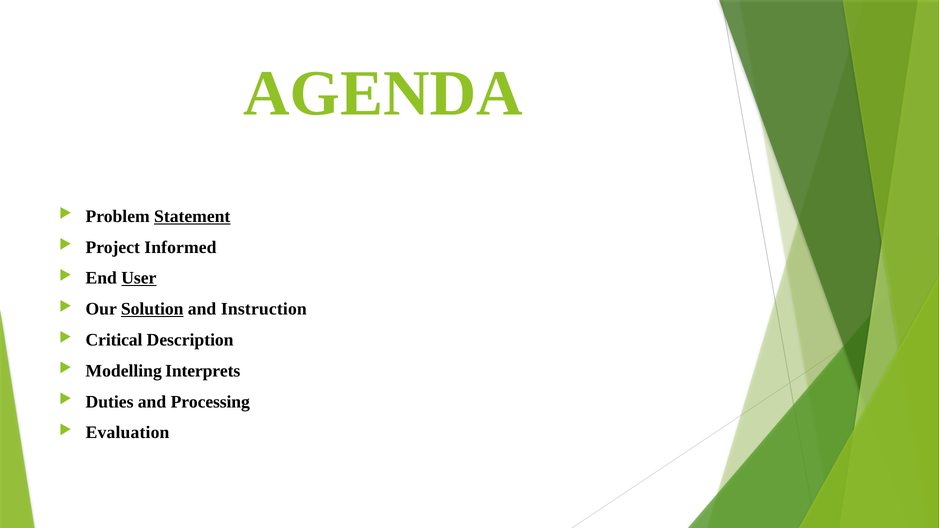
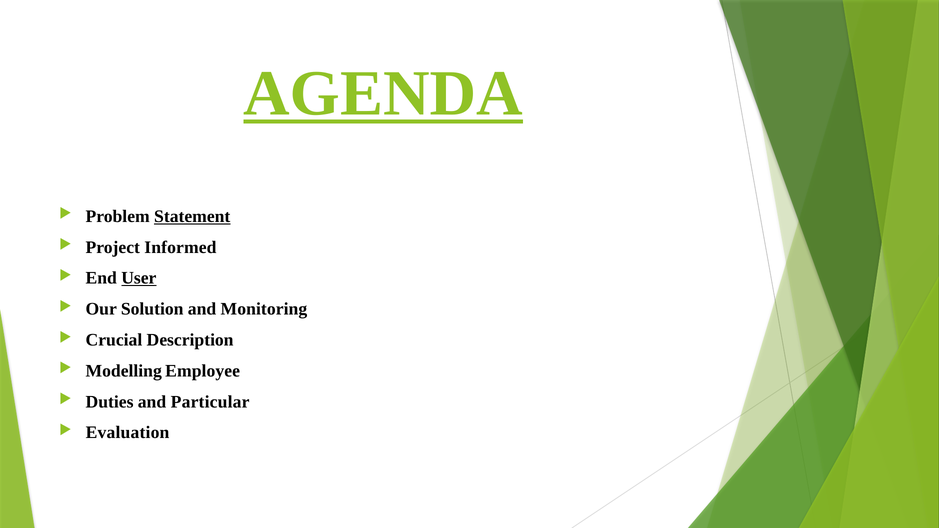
AGENDA underline: none -> present
Solution underline: present -> none
Instruction: Instruction -> Monitoring
Critical: Critical -> Crucial
Interprets: Interprets -> Employee
Processing: Processing -> Particular
